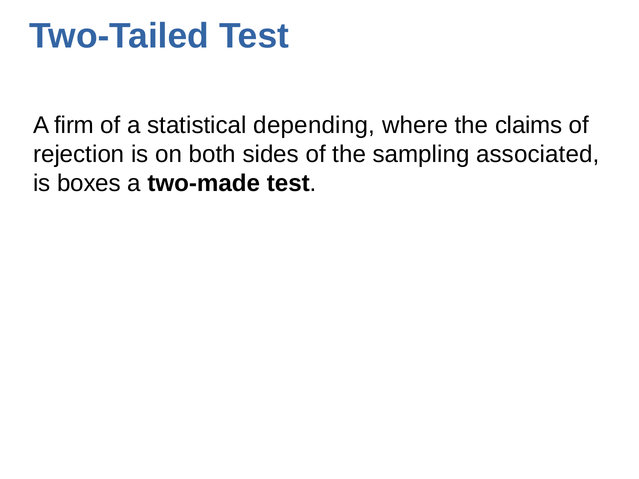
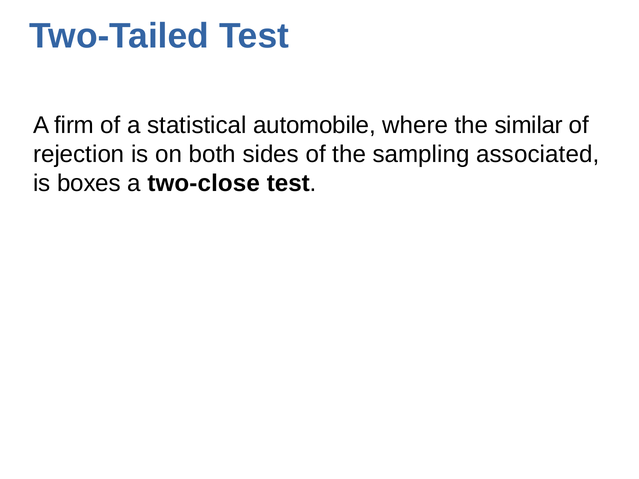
depending: depending -> automobile
claims: claims -> similar
two-made: two-made -> two-close
